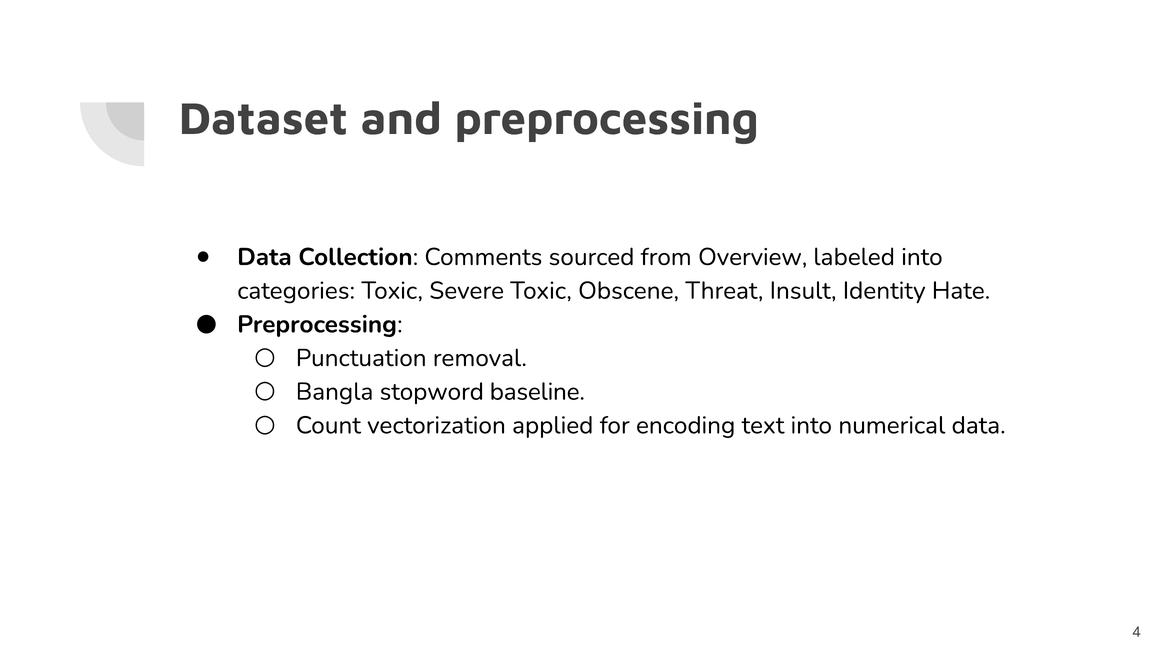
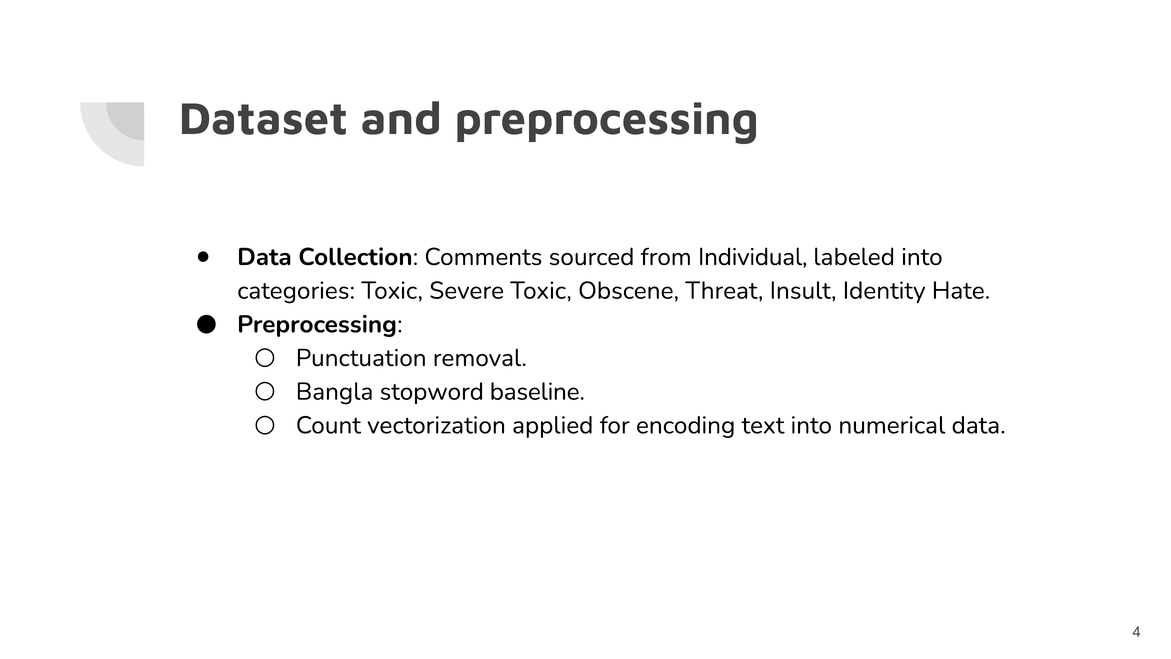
Overview: Overview -> Individual
